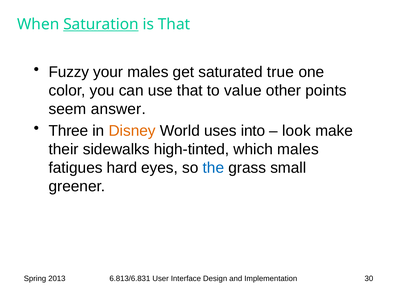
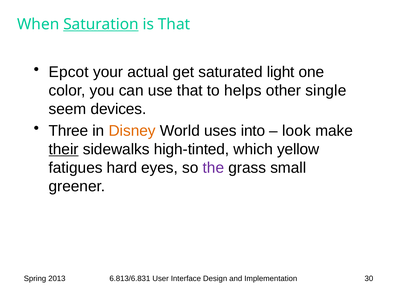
Fuzzy: Fuzzy -> Epcot
your males: males -> actual
true: true -> light
value: value -> helps
points: points -> single
answer: answer -> devices
their underline: none -> present
which males: males -> yellow
the colour: blue -> purple
